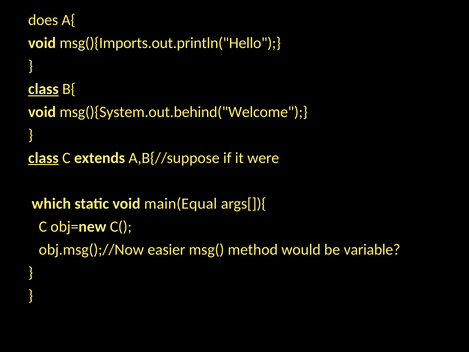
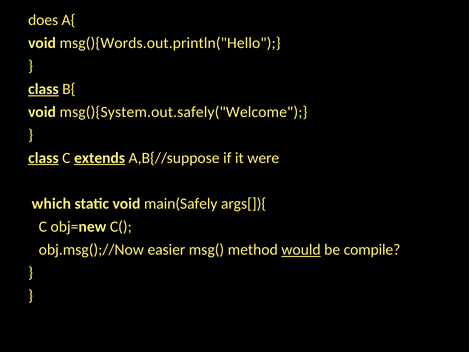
msg(){Imports.out.println("Hello: msg(){Imports.out.println("Hello -> msg(){Words.out.println("Hello
msg(){System.out.behind("Welcome: msg(){System.out.behind("Welcome -> msg(){System.out.safely("Welcome
extends underline: none -> present
main(Equal: main(Equal -> main(Safely
would underline: none -> present
variable: variable -> compile
